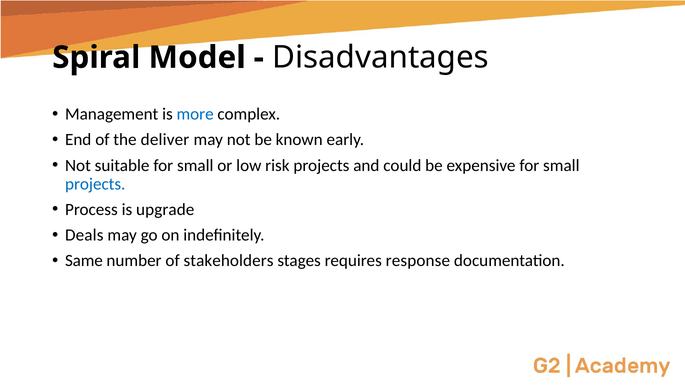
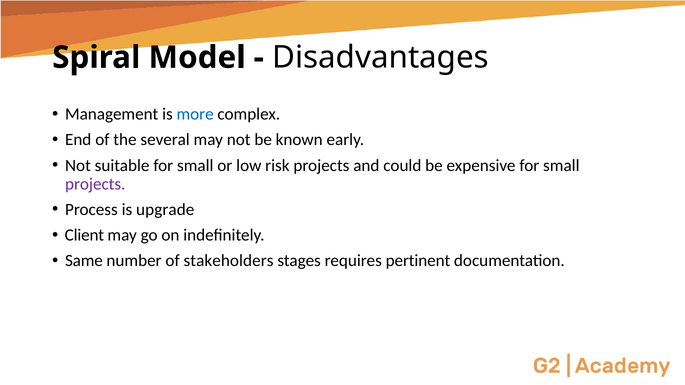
deliver: deliver -> several
projects at (95, 184) colour: blue -> purple
Deals: Deals -> Client
response: response -> pertinent
